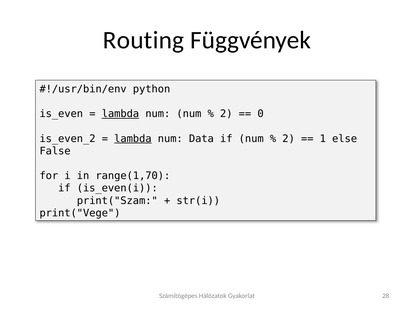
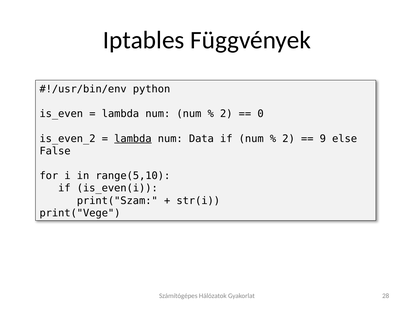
Routing: Routing -> Iptables
lambda at (120, 114) underline: present -> none
1: 1 -> 9
range(1,70: range(1,70 -> range(5,10
